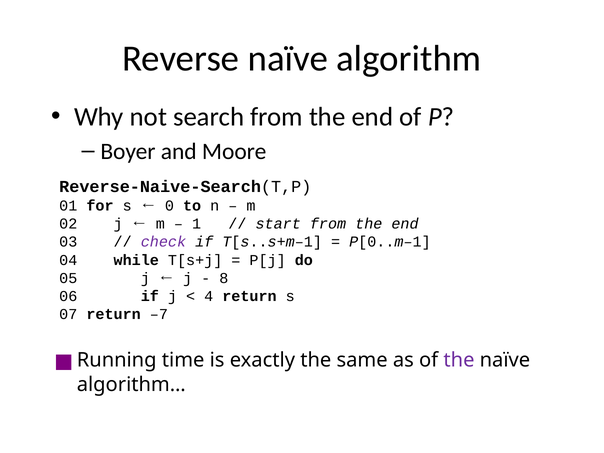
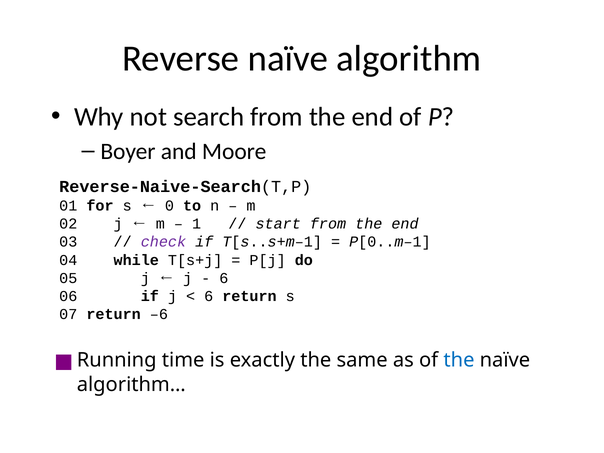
8 at (224, 278): 8 -> 6
4 at (209, 296): 4 -> 6
–7: –7 -> –6
the at (459, 360) colour: purple -> blue
